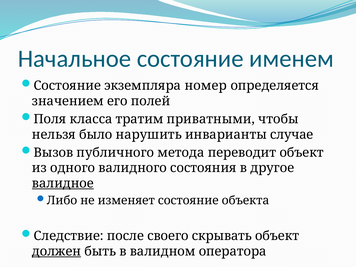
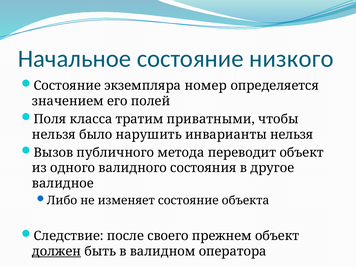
именем: именем -> низкого
инварианты случае: случае -> нельзя
валидное underline: present -> none
скрывать: скрывать -> прежнем
